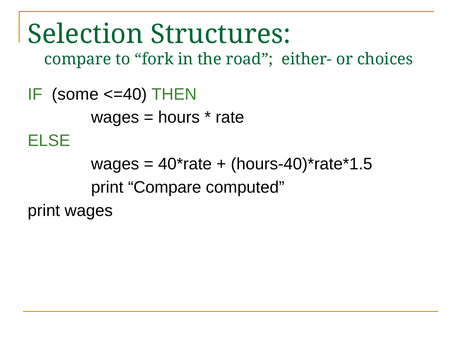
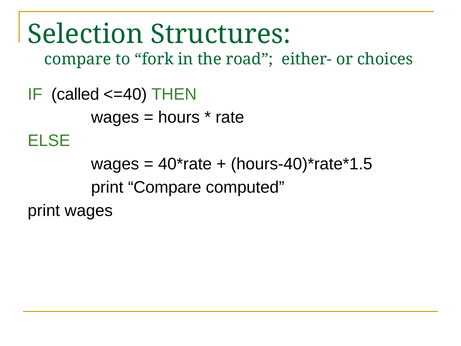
some: some -> called
